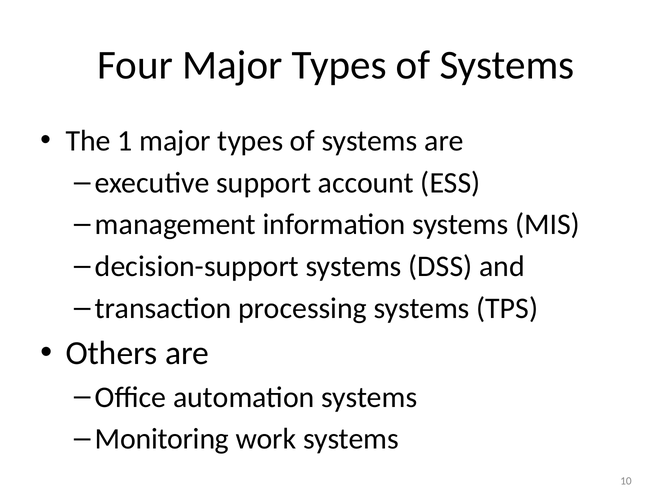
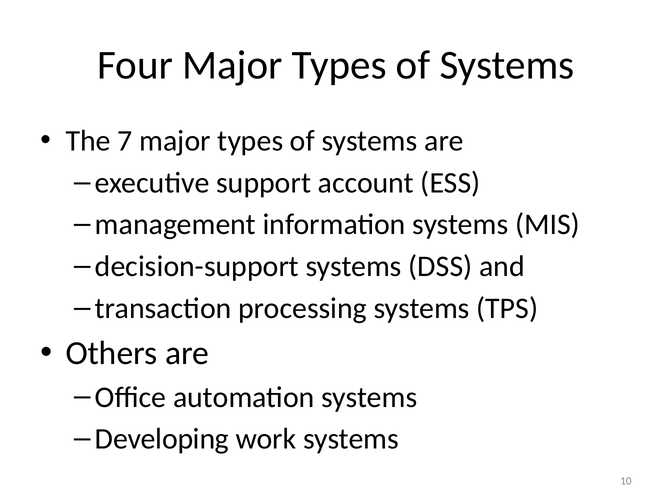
1: 1 -> 7
Monitoring: Monitoring -> Developing
